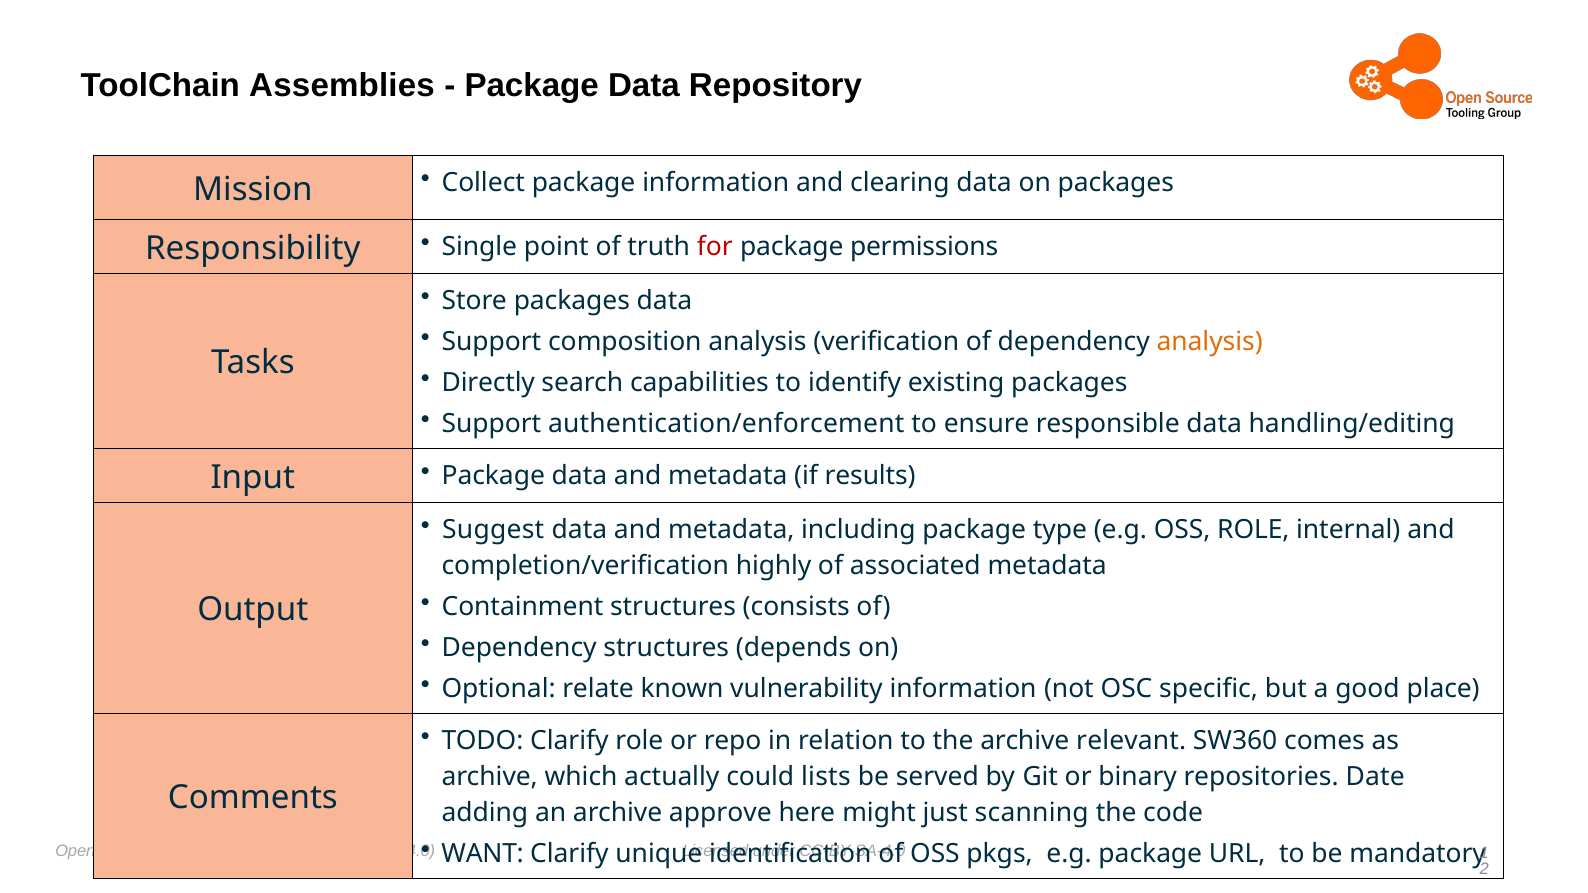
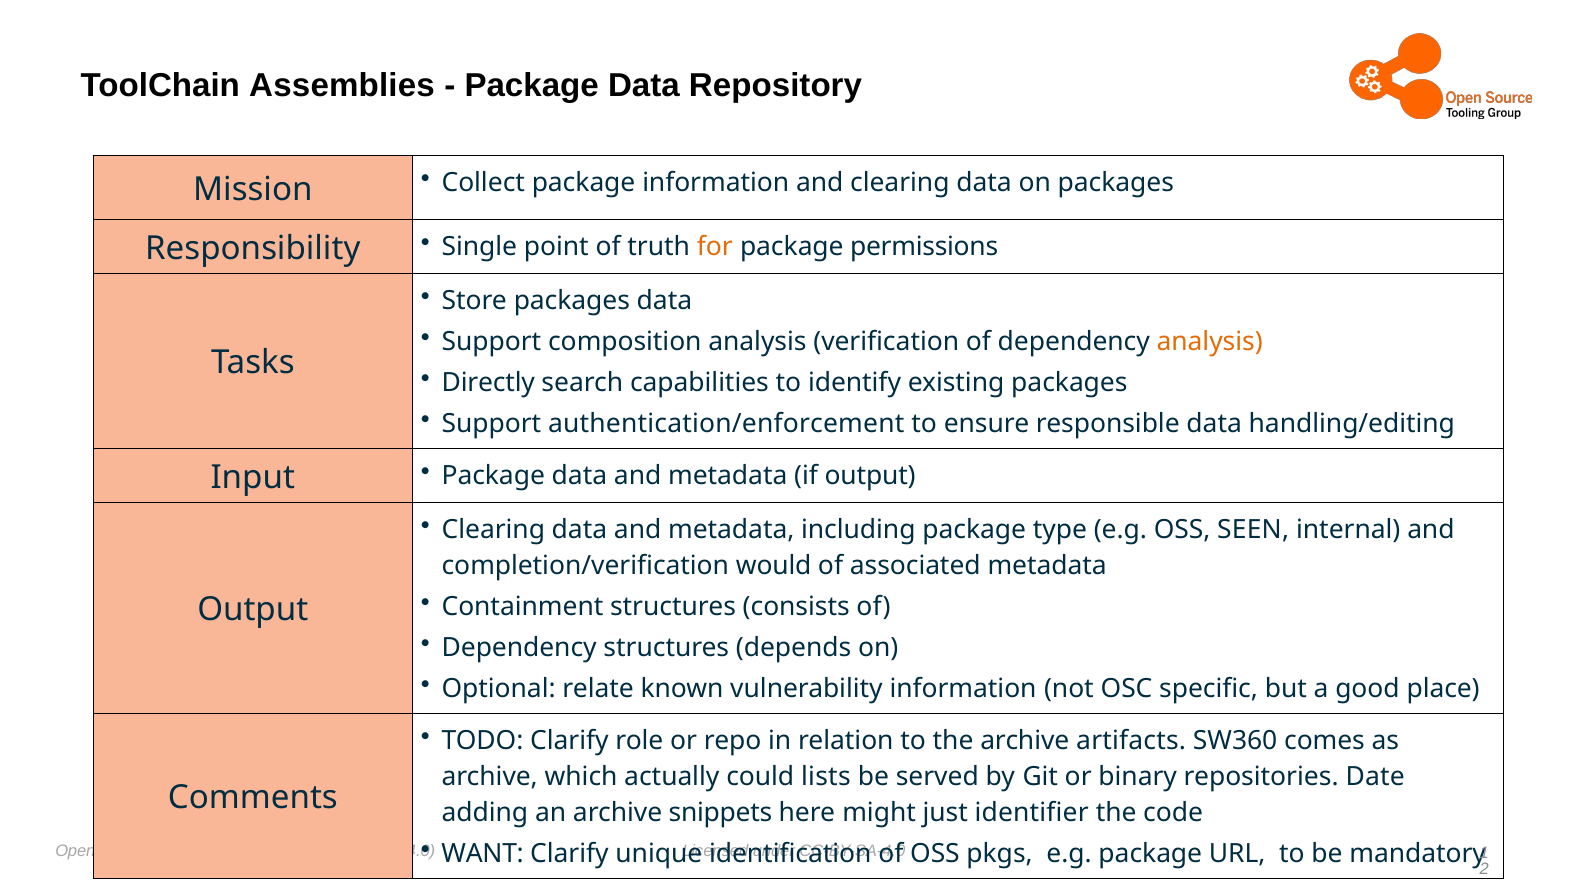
for colour: red -> orange
if results: results -> output
Suggest at (493, 530): Suggest -> Clearing
OSS ROLE: ROLE -> SEEN
highly: highly -> would
relevant: relevant -> artifacts
approve: approve -> snippets
scanning: scanning -> identifier
